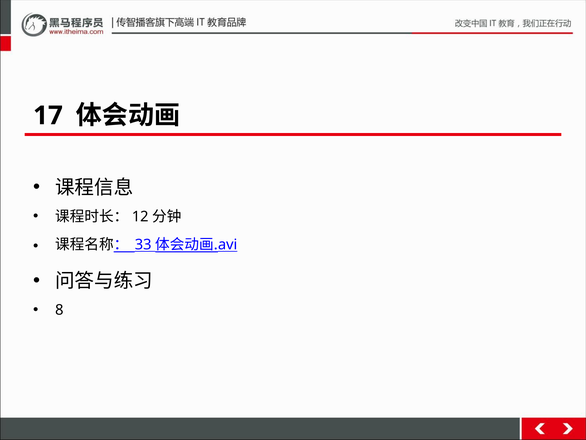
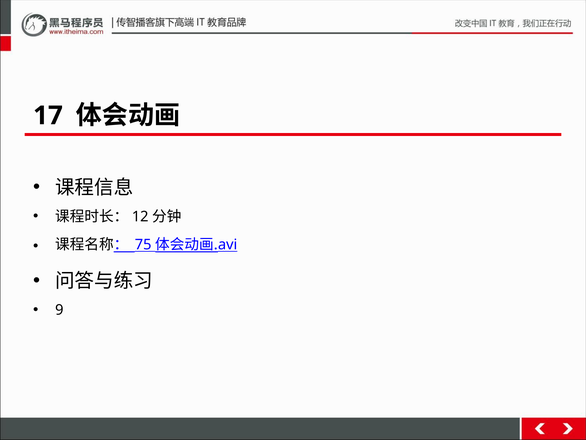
33: 33 -> 75
8: 8 -> 9
